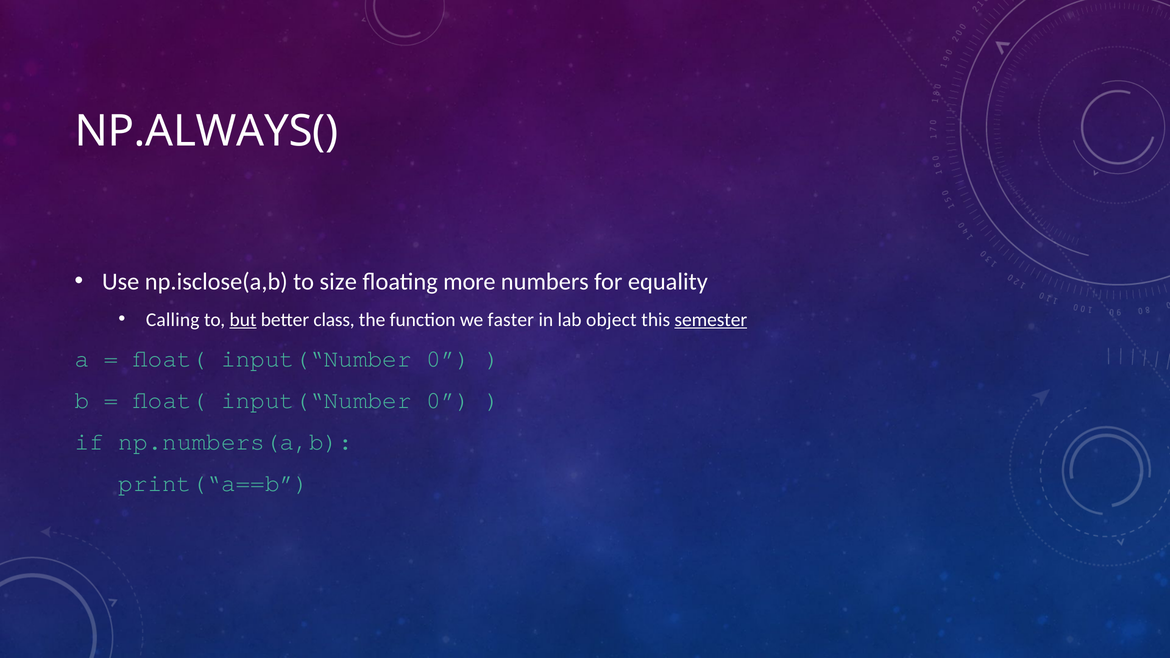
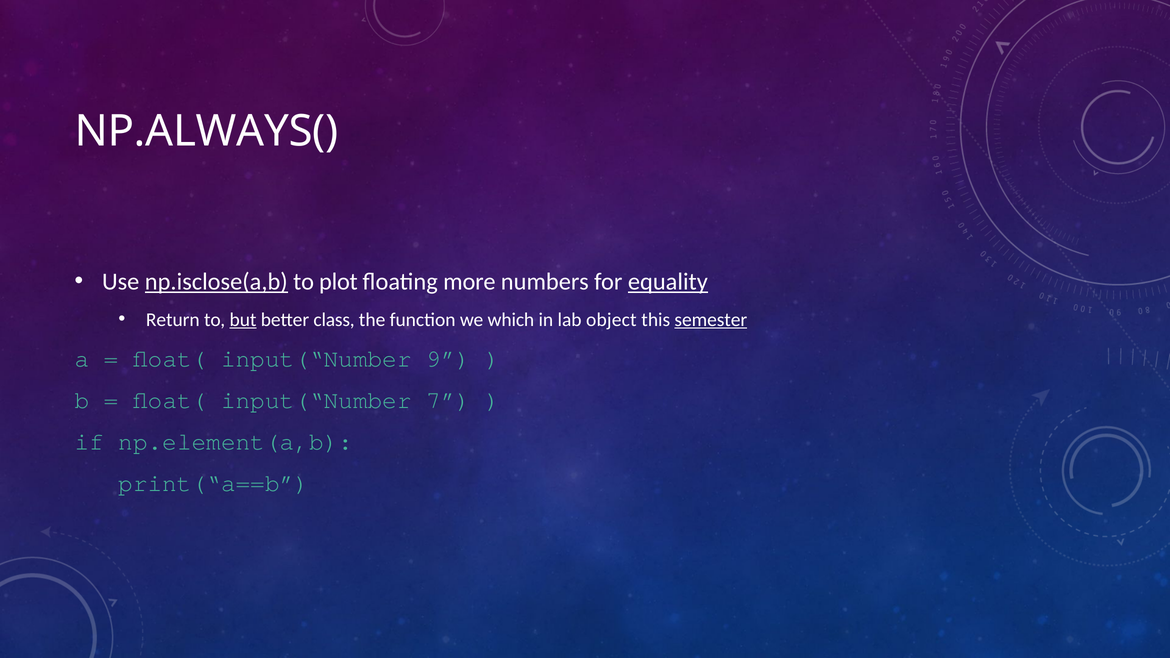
np.isclose(a,b underline: none -> present
size: size -> plot
equality underline: none -> present
Calling: Calling -> Return
faster: faster -> which
0 at (448, 359): 0 -> 9
0 at (448, 400): 0 -> 7
np.numbers(a,b: np.numbers(a,b -> np.element(a,b
